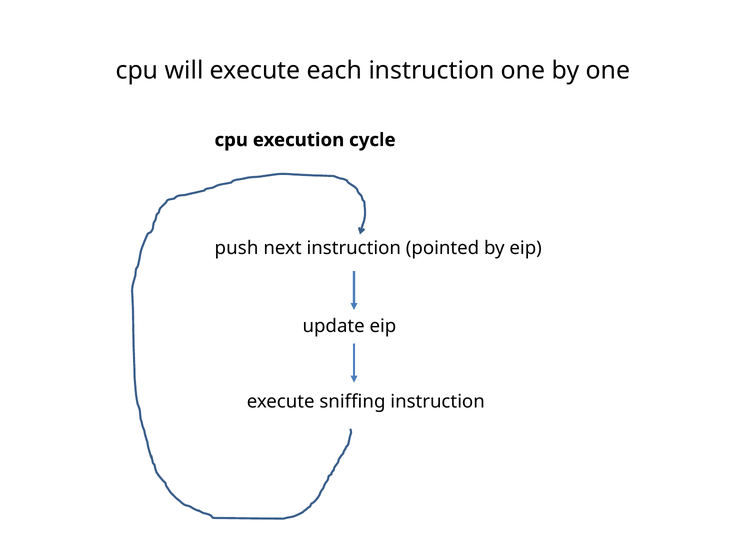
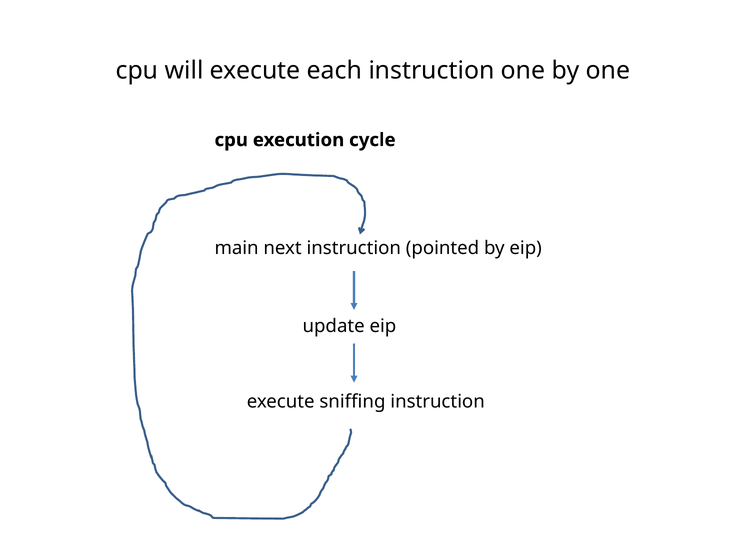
push: push -> main
